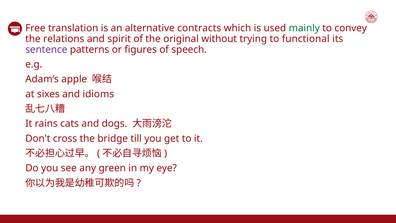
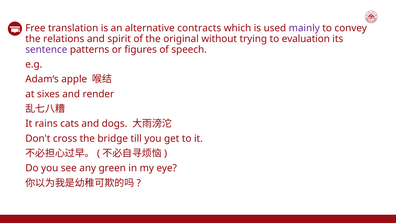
mainly colour: green -> purple
functional: functional -> evaluation
idioms: idioms -> render
